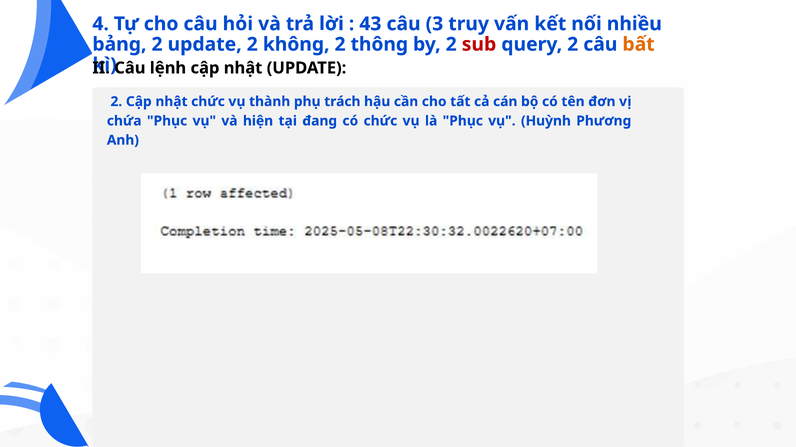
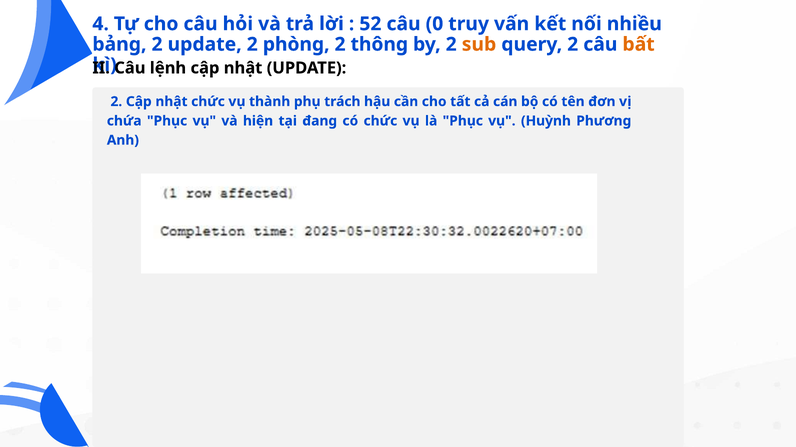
43: 43 -> 52
3: 3 -> 0
không: không -> phòng
sub colour: red -> orange
